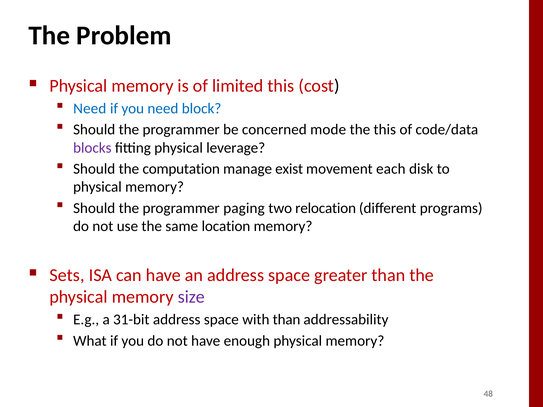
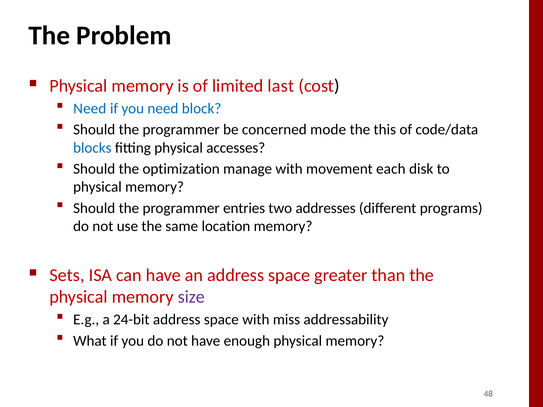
limited this: this -> last
blocks colour: purple -> blue
leverage: leverage -> accesses
computation: computation -> optimization
manage exist: exist -> with
paging: paging -> entries
relocation: relocation -> addresses
31-bit: 31-bit -> 24-bit
with than: than -> miss
